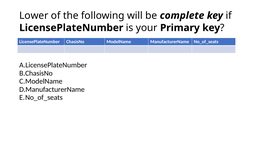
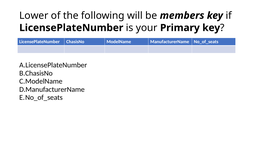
complete: complete -> members
